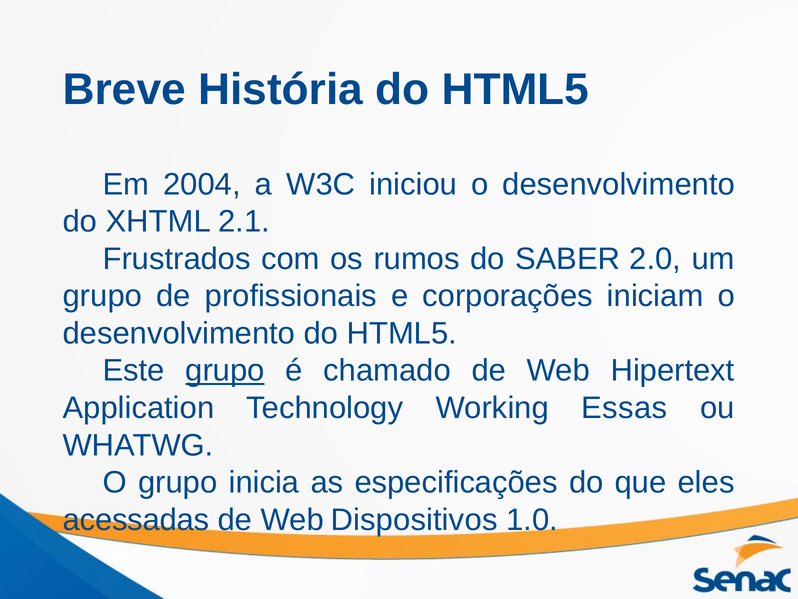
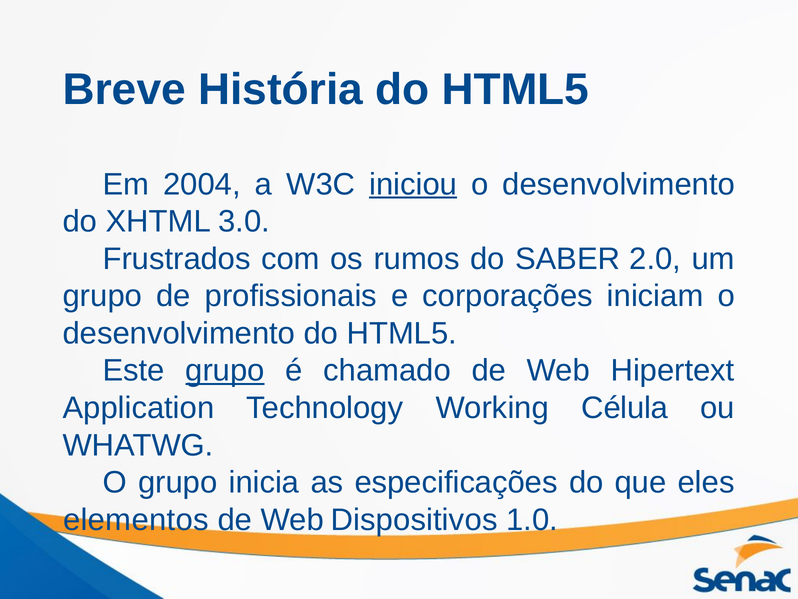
iniciou underline: none -> present
2.1: 2.1 -> 3.0
Essas: Essas -> Célula
acessadas: acessadas -> elementos
